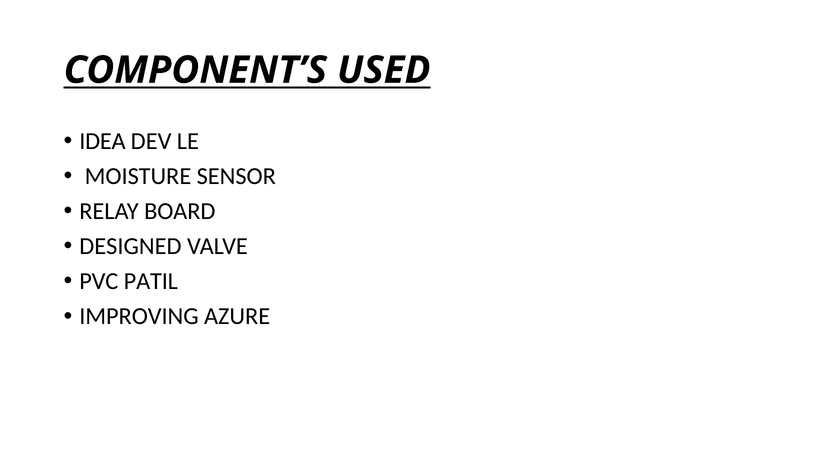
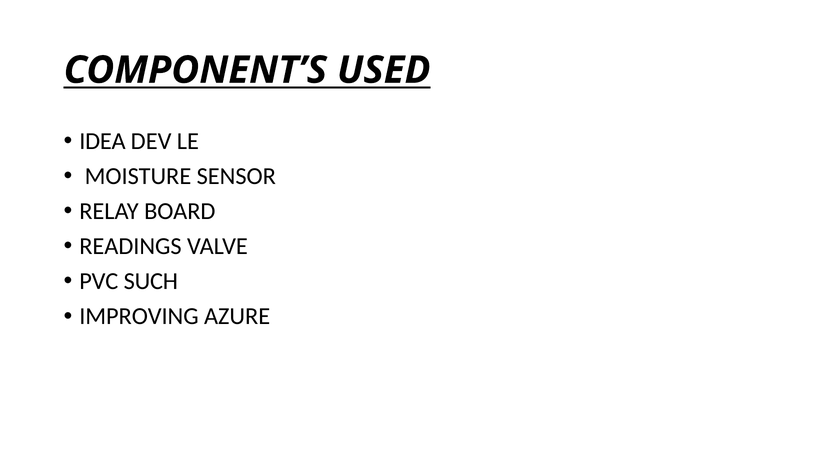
DESIGNED: DESIGNED -> READINGS
PATIL: PATIL -> SUCH
